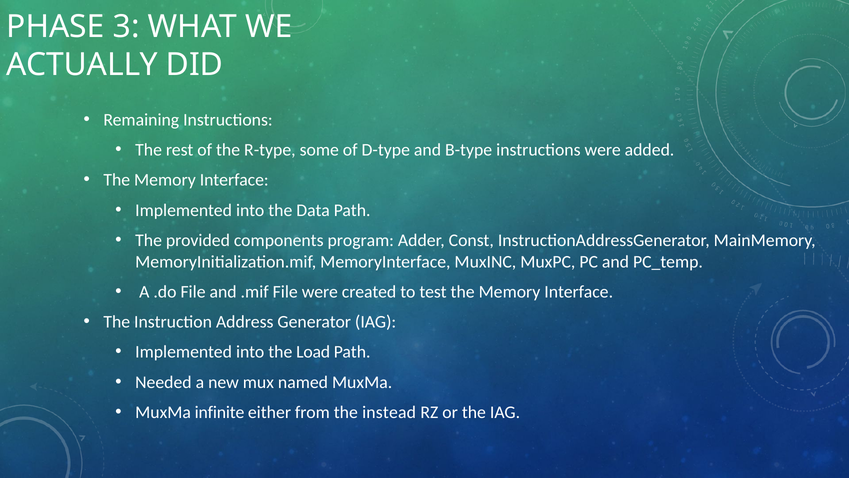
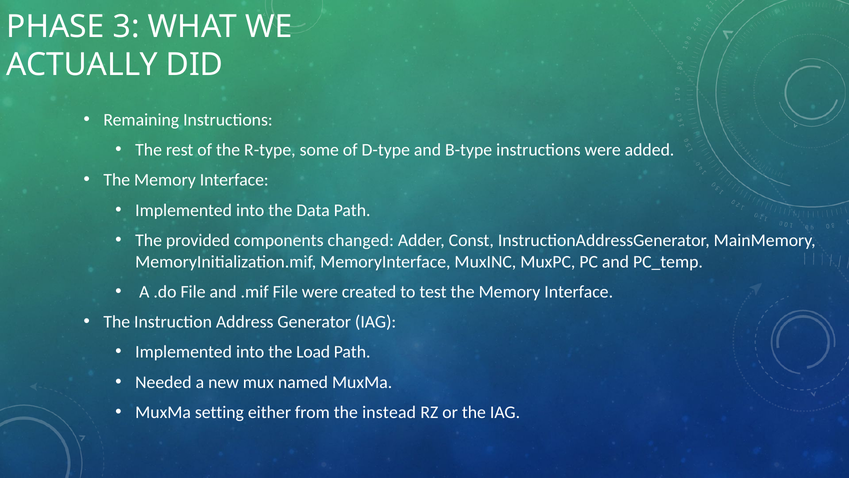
program: program -> changed
infinite: infinite -> setting
